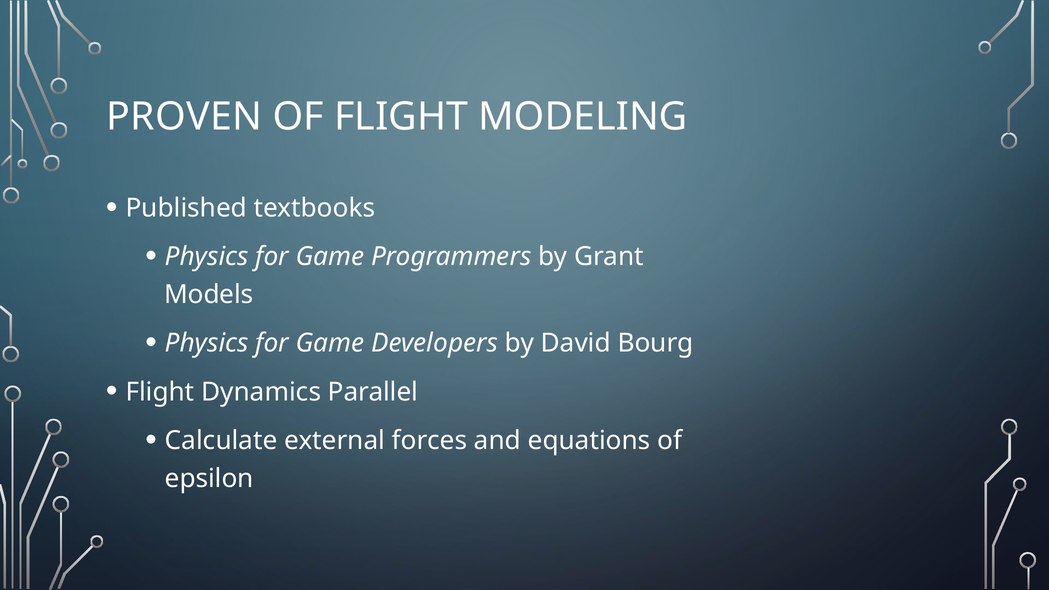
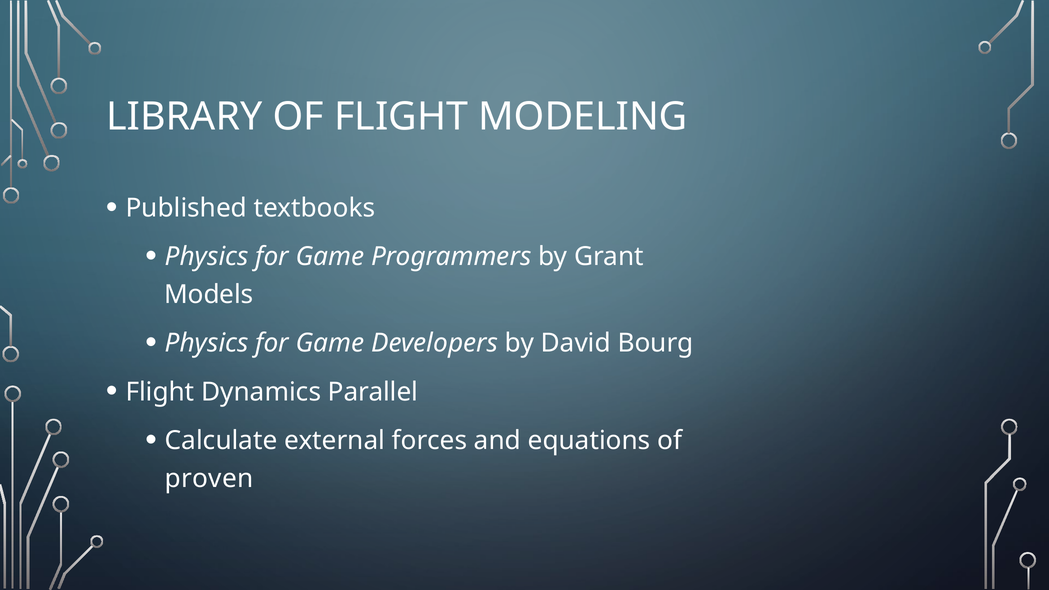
PROVEN: PROVEN -> LIBRARY
epsilon: epsilon -> proven
